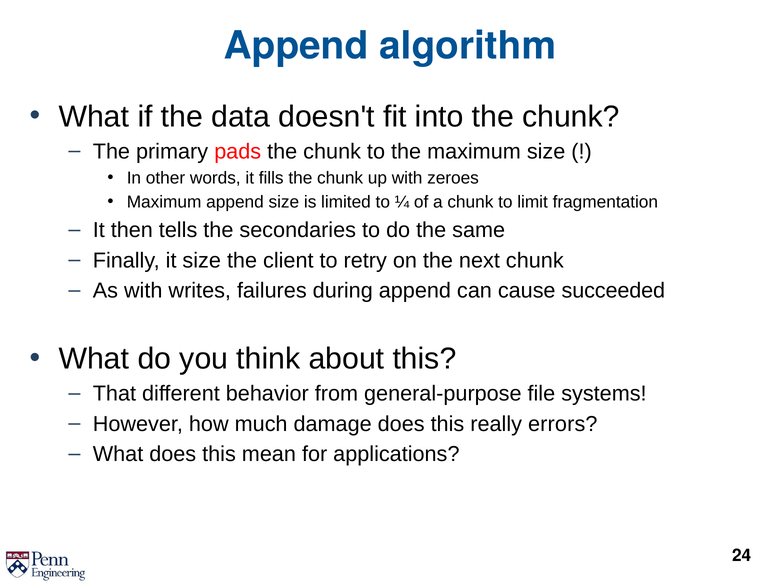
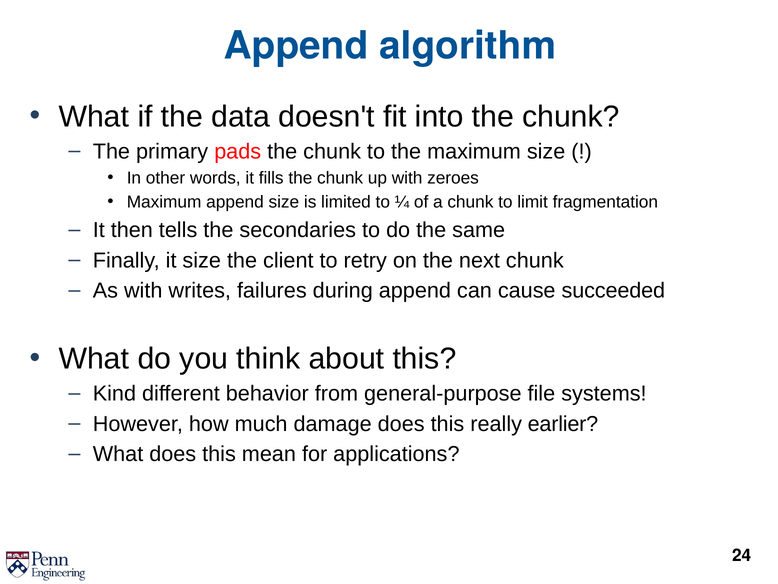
That: That -> Kind
errors: errors -> earlier
